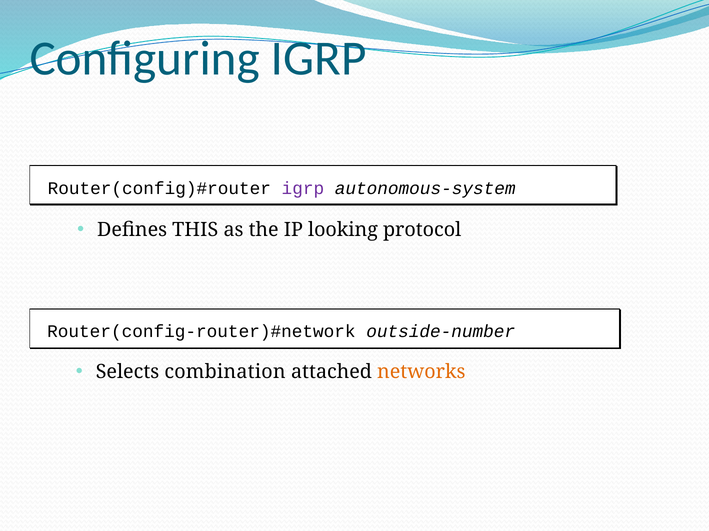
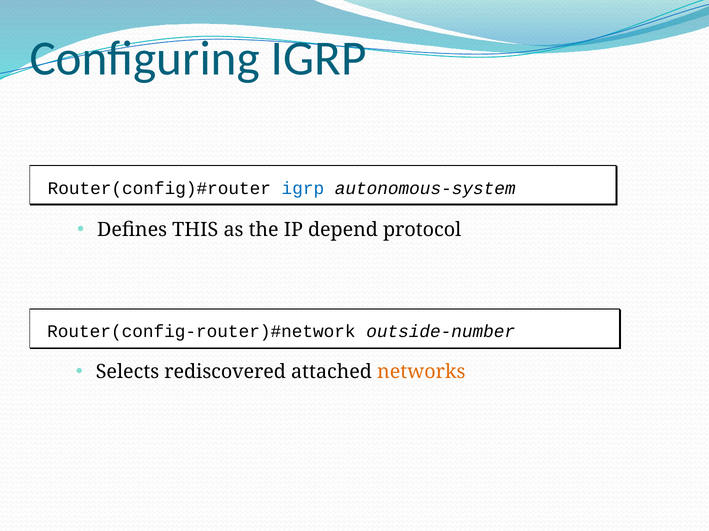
igrp at (303, 189) colour: purple -> blue
looking: looking -> depend
combination: combination -> rediscovered
